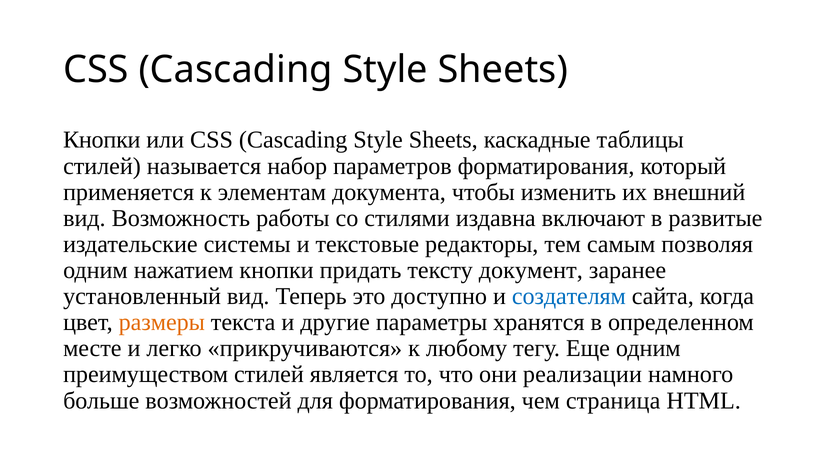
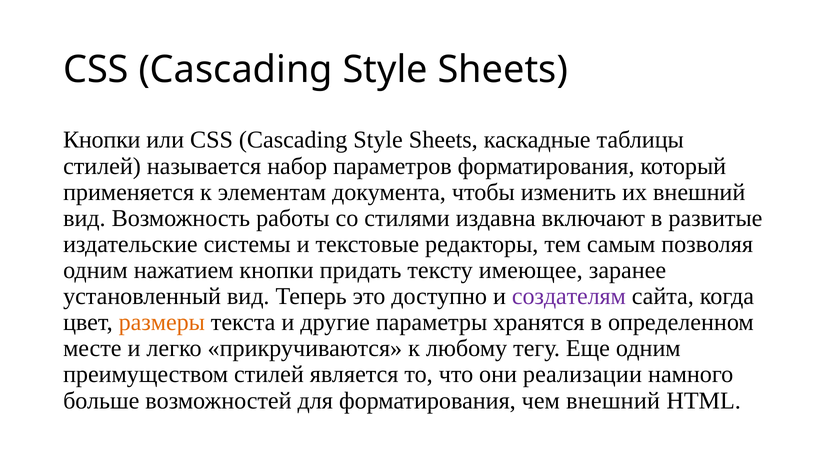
документ: документ -> имеющее
создателям colour: blue -> purple
чем страница: страница -> внешний
